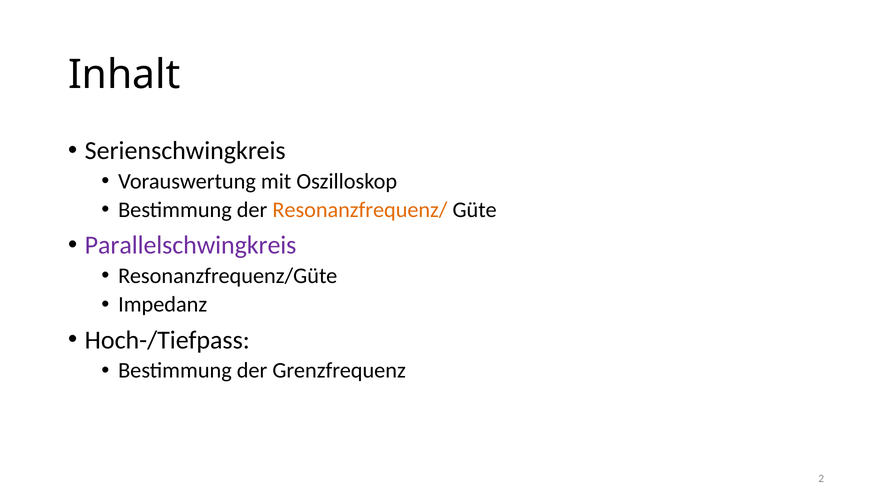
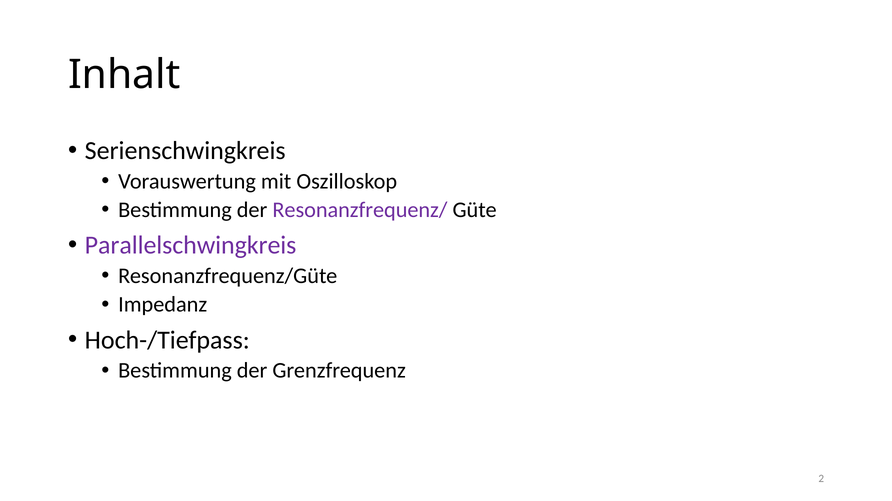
Resonanzfrequenz/ colour: orange -> purple
